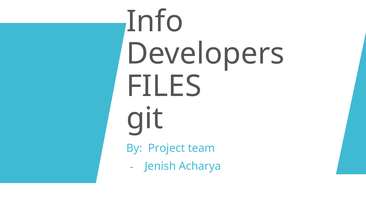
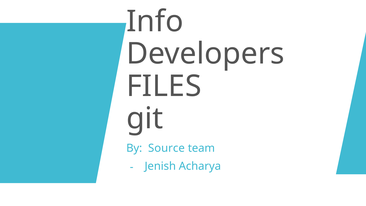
Project: Project -> Source
